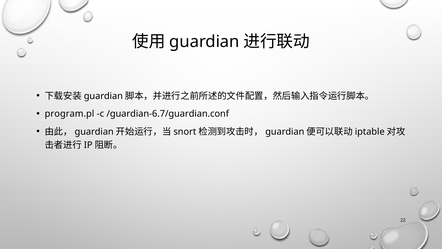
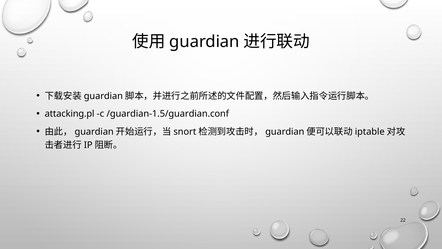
program.pl: program.pl -> attacking.pl
/guardian-6.7/guardian.conf: /guardian-6.7/guardian.conf -> /guardian-1.5/guardian.conf
